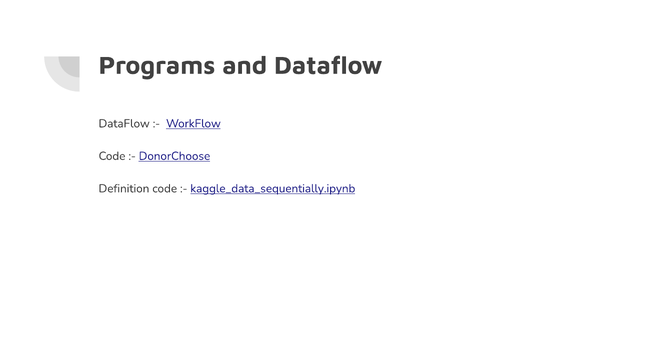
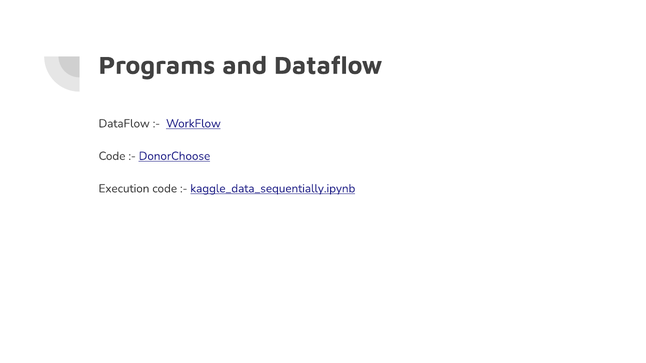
Definition: Definition -> Execution
